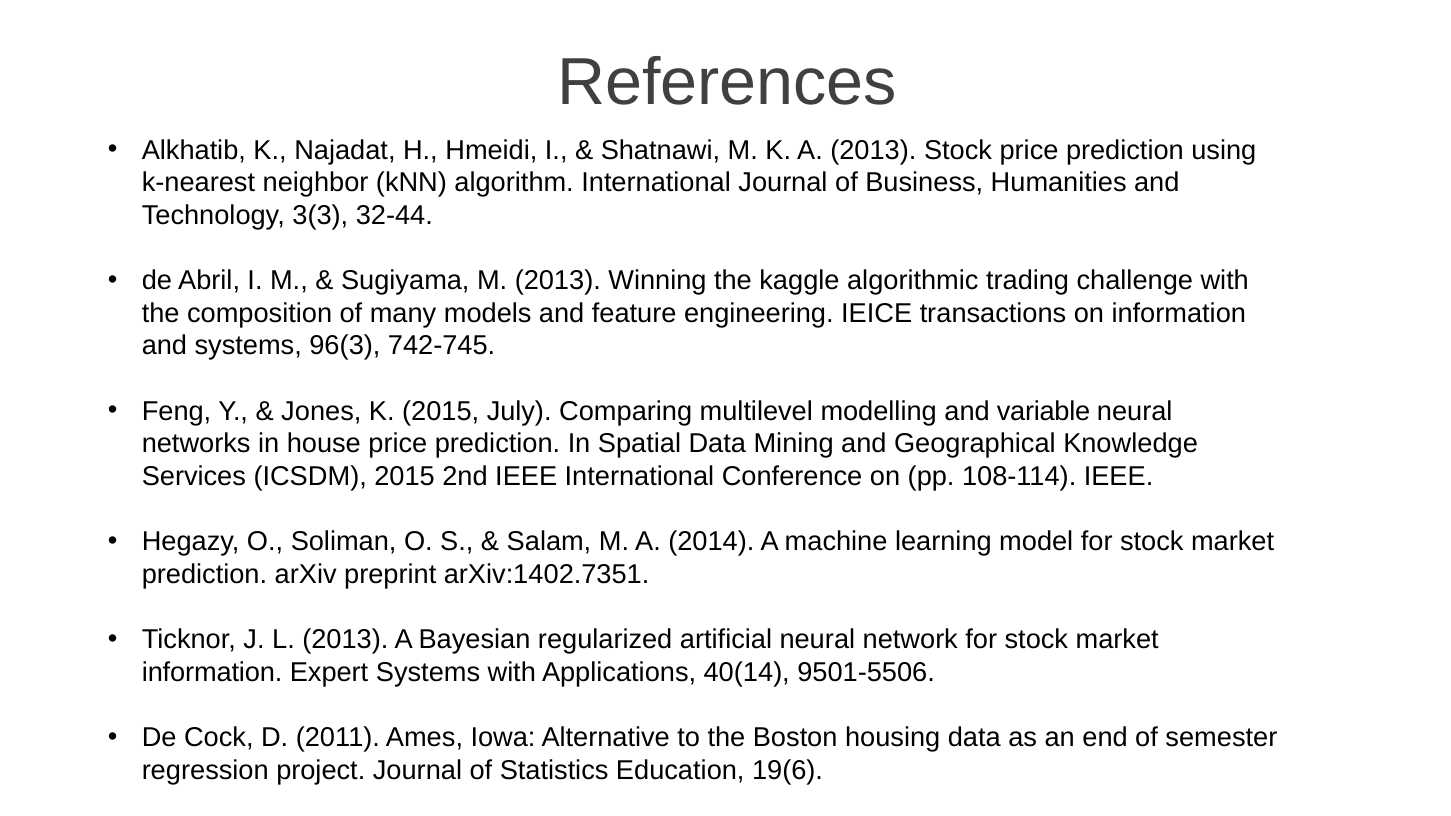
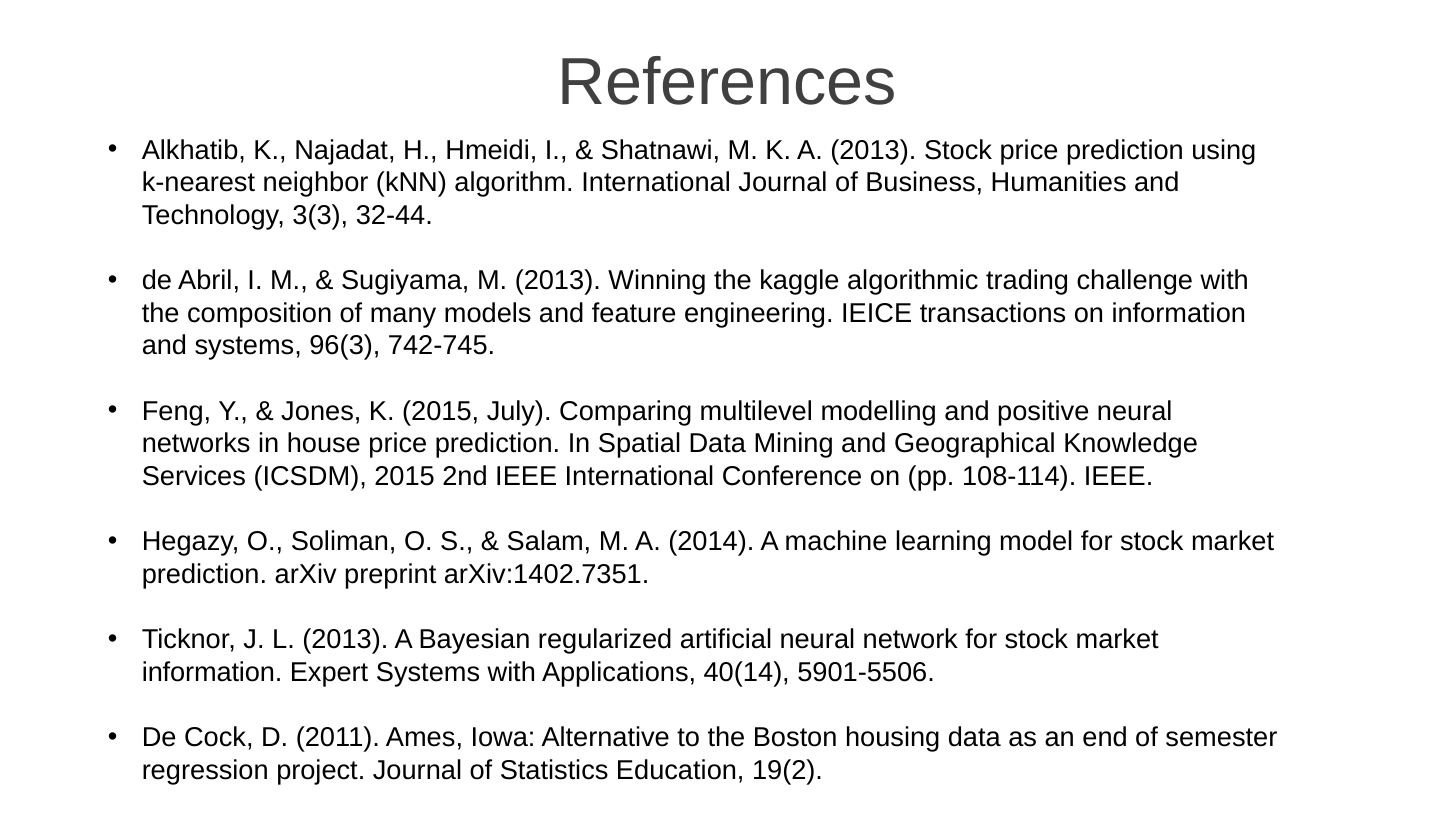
variable: variable -> positive
9501-5506: 9501-5506 -> 5901-5506
19(6: 19(6 -> 19(2
